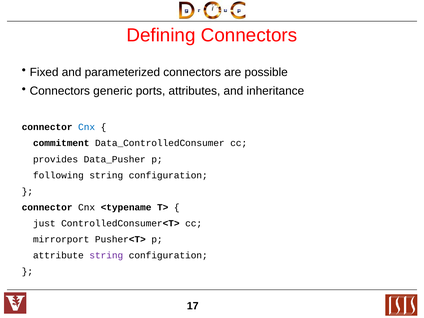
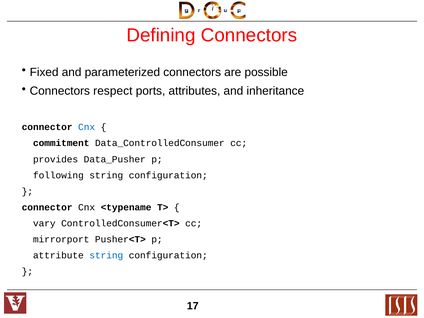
generic: generic -> respect
just: just -> vary
string at (106, 255) colour: purple -> blue
